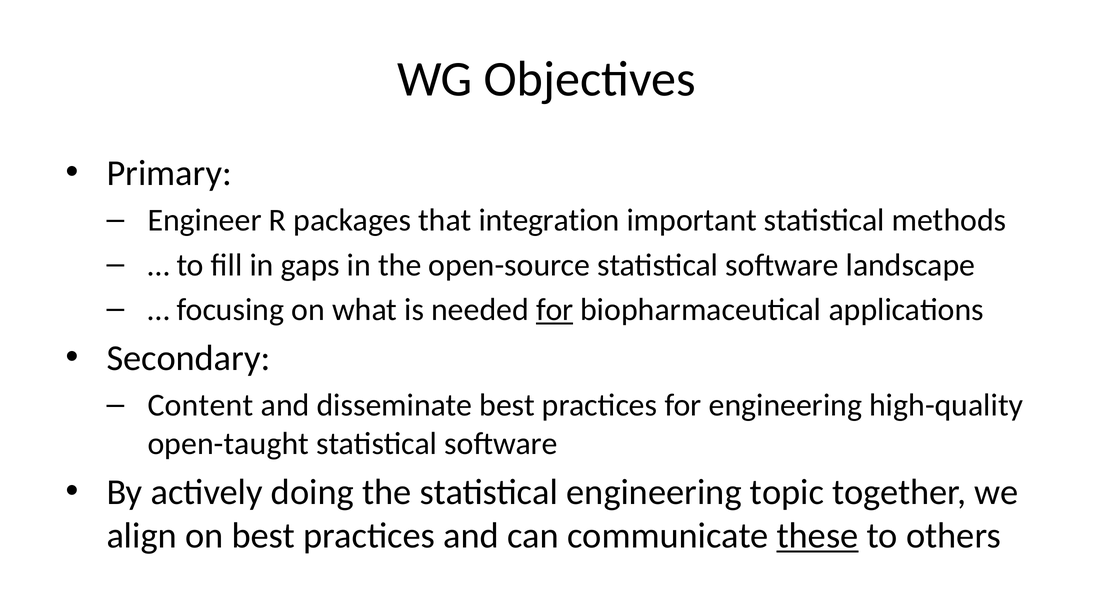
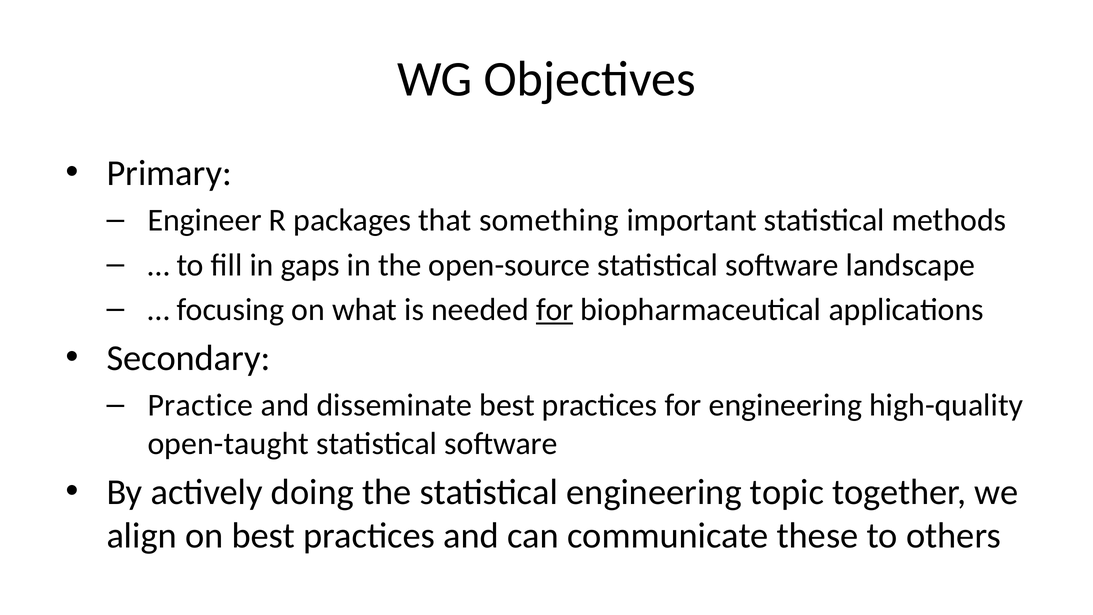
integration: integration -> something
Content: Content -> Practice
these underline: present -> none
